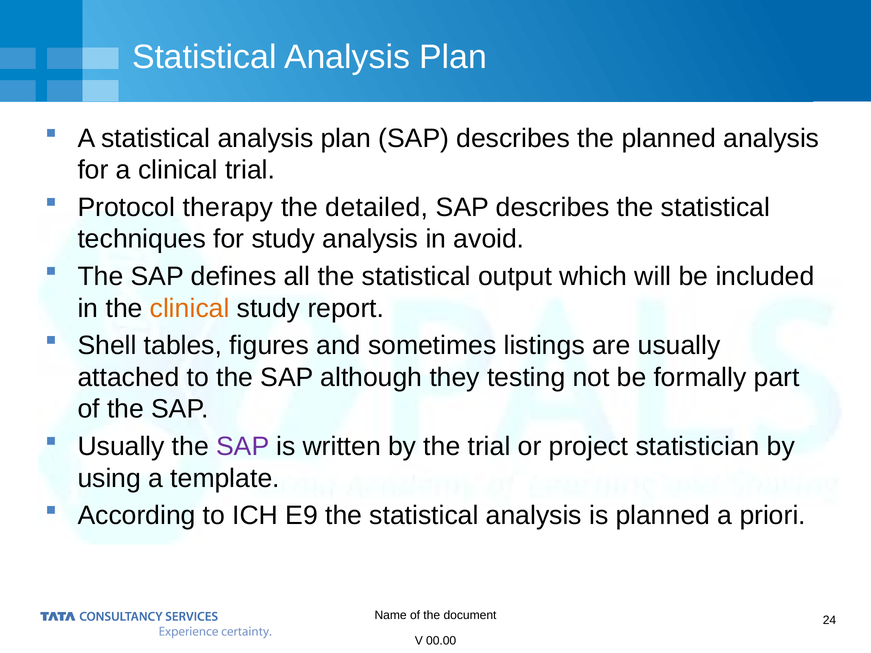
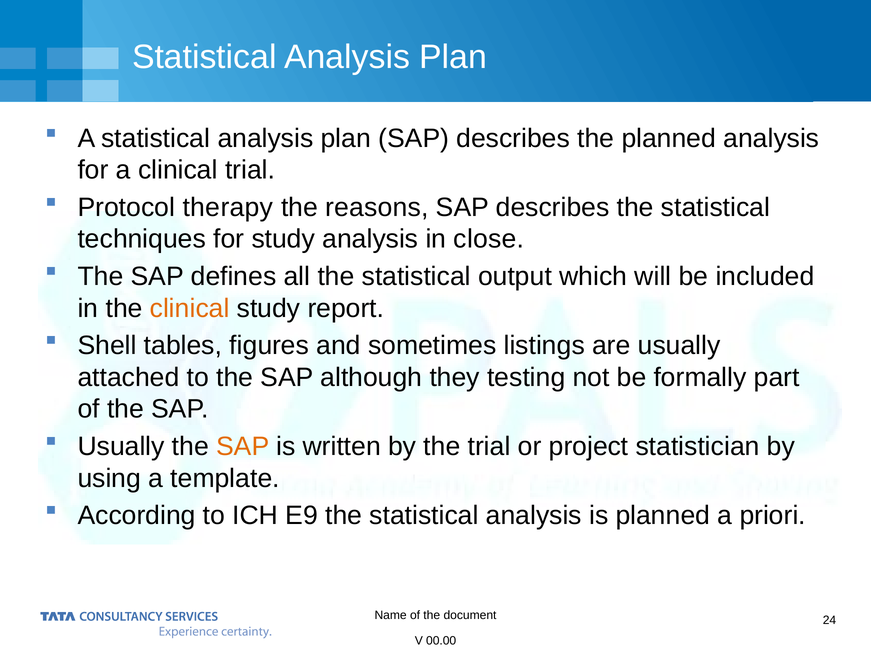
detailed: detailed -> reasons
avoid: avoid -> close
SAP at (243, 447) colour: purple -> orange
